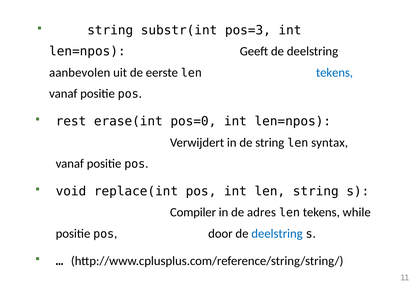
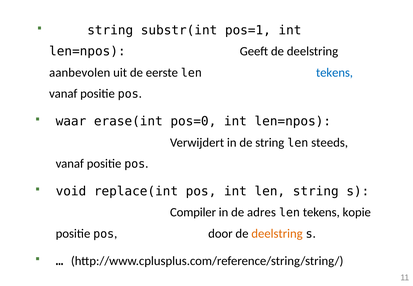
pos=3: pos=3 -> pos=1
rest: rest -> waar
syntax: syntax -> steeds
while: while -> kopie
deelstring at (277, 234) colour: blue -> orange
